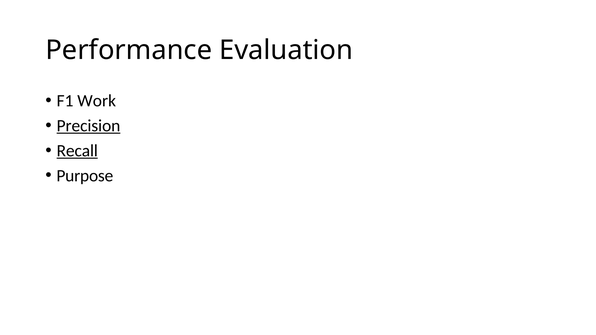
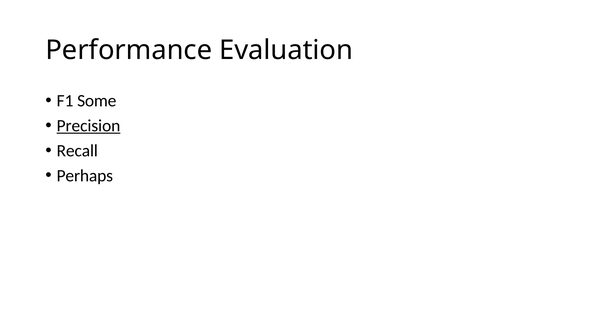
Work: Work -> Some
Recall underline: present -> none
Purpose: Purpose -> Perhaps
